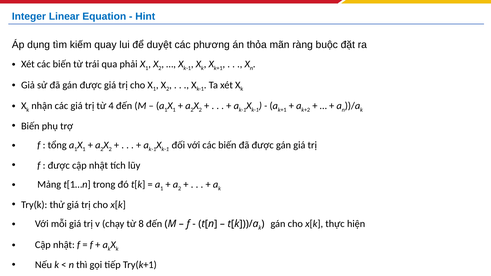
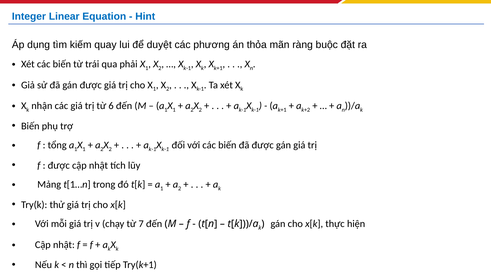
4: 4 -> 6
8: 8 -> 7
